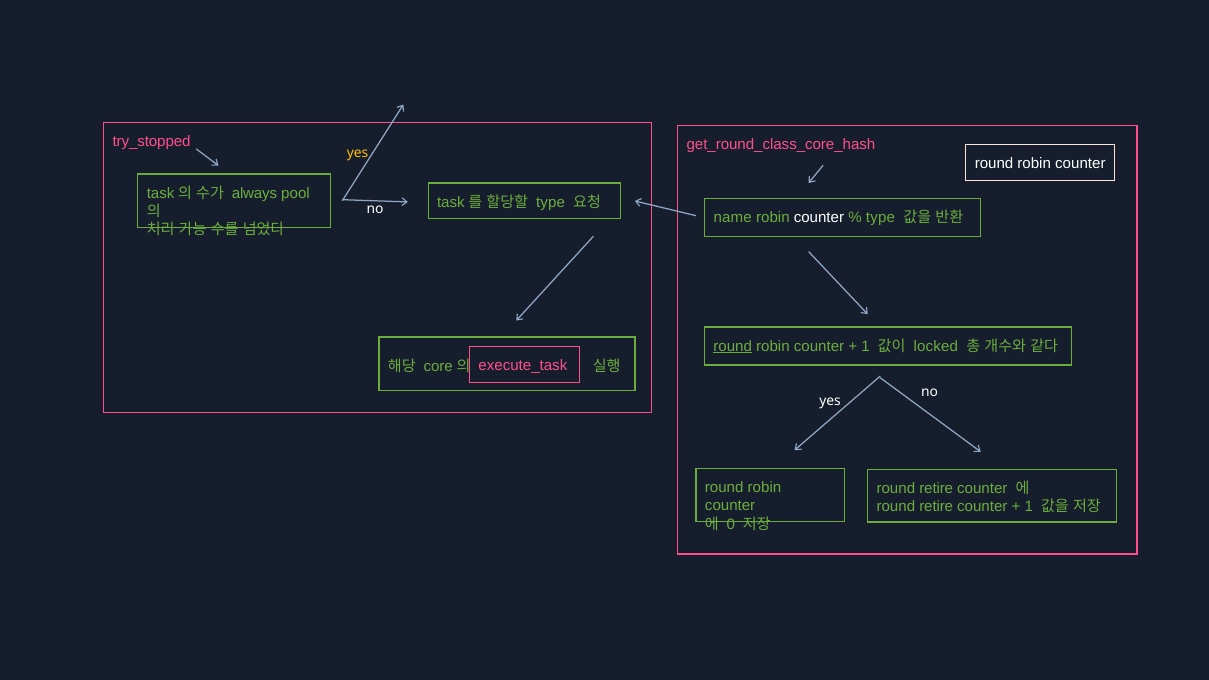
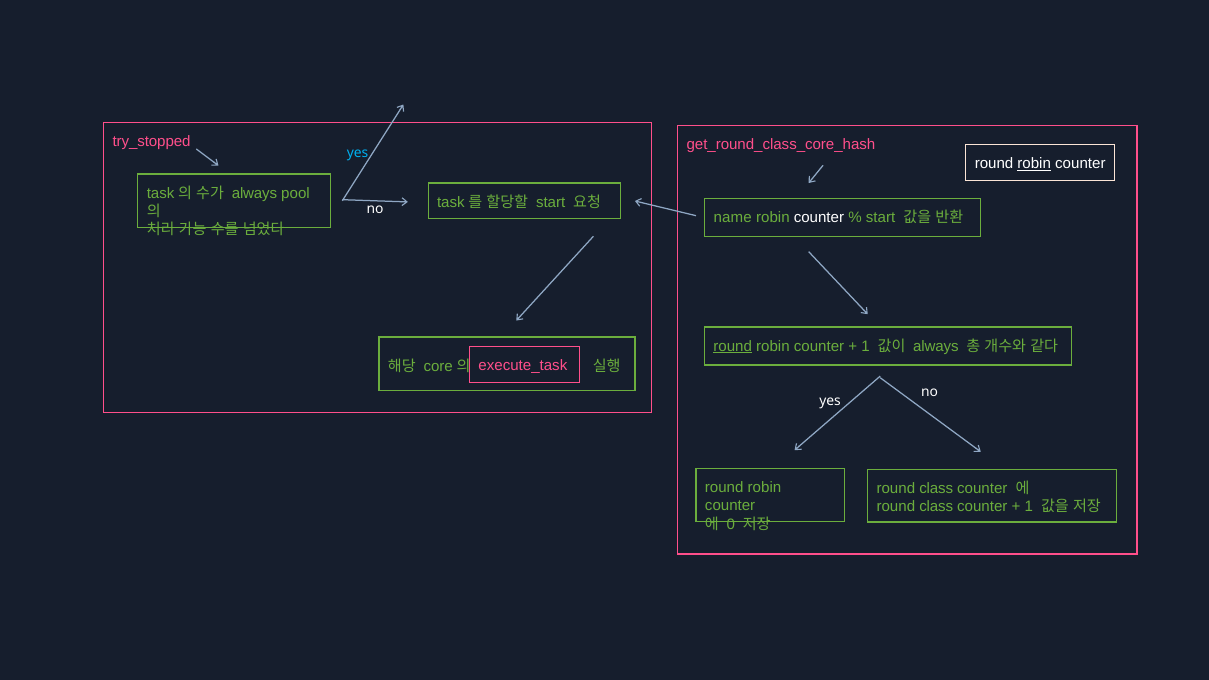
yes at (358, 153) colour: yellow -> light blue
robin at (1034, 164) underline: none -> present
type at (551, 202): type -> start
type at (880, 218): type -> start
locked at (936, 346): locked -> always
retire at (936, 489): retire -> class
retire at (936, 507): retire -> class
